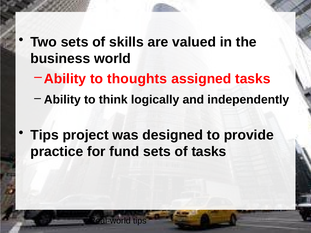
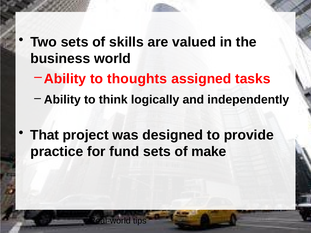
Tips at (45, 135): Tips -> That
of tasks: tasks -> make
